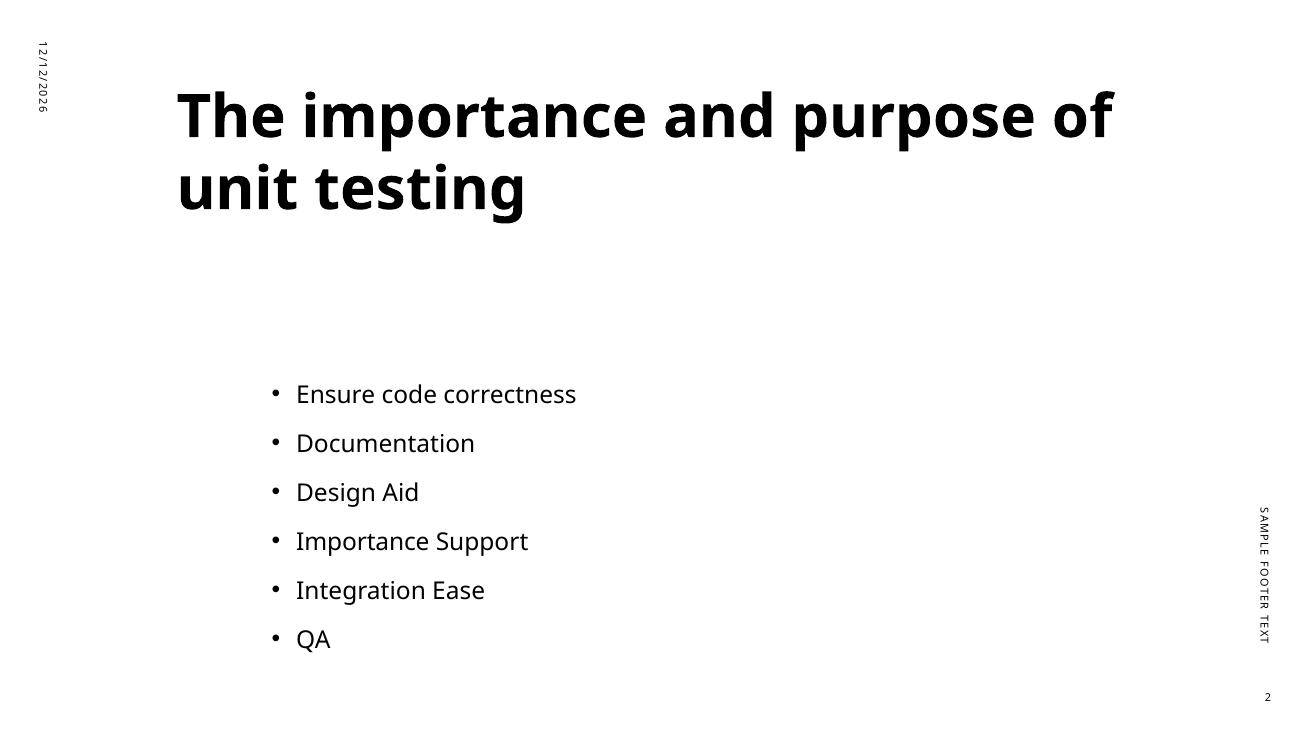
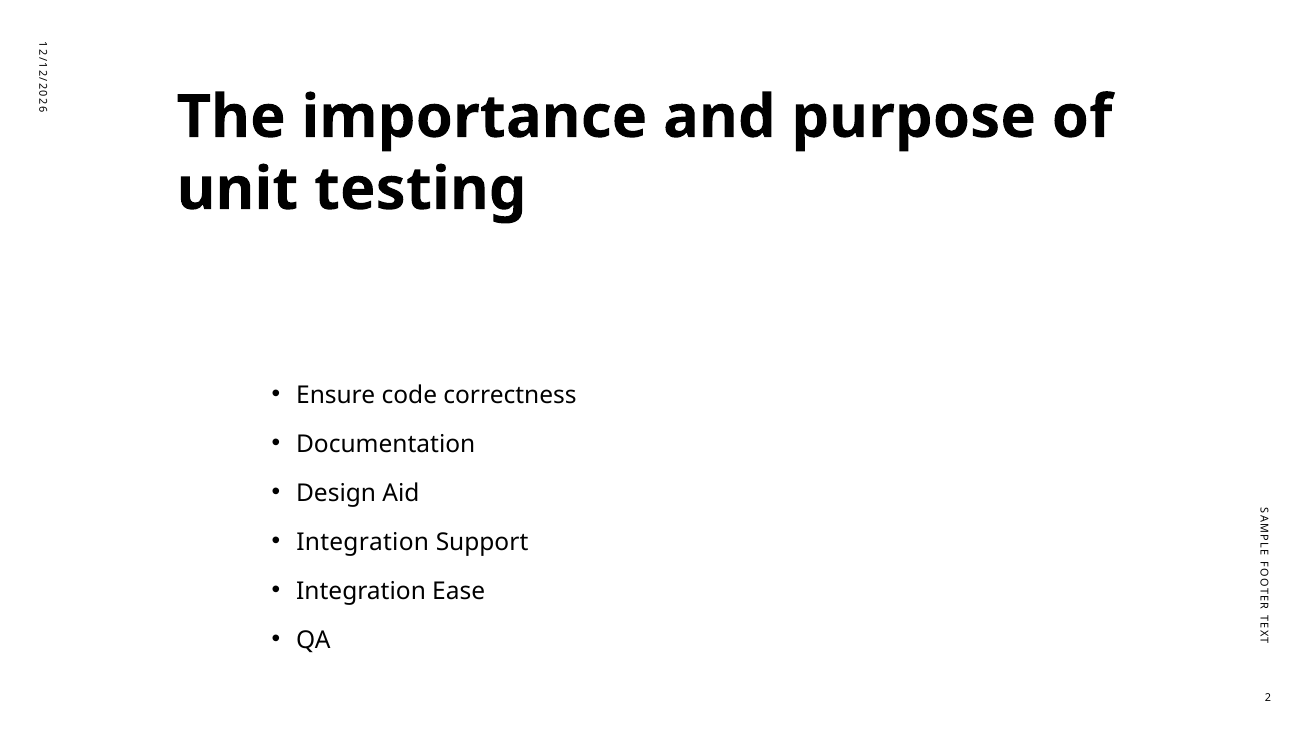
Importance at (363, 542): Importance -> Integration
